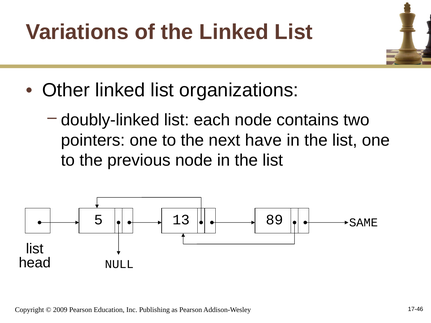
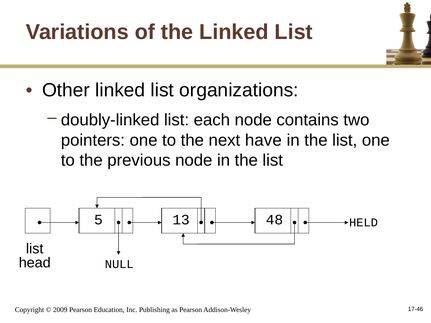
89: 89 -> 48
SAME: SAME -> HELD
